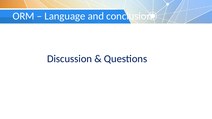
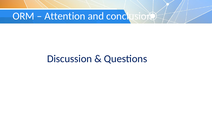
Language: Language -> Attention
